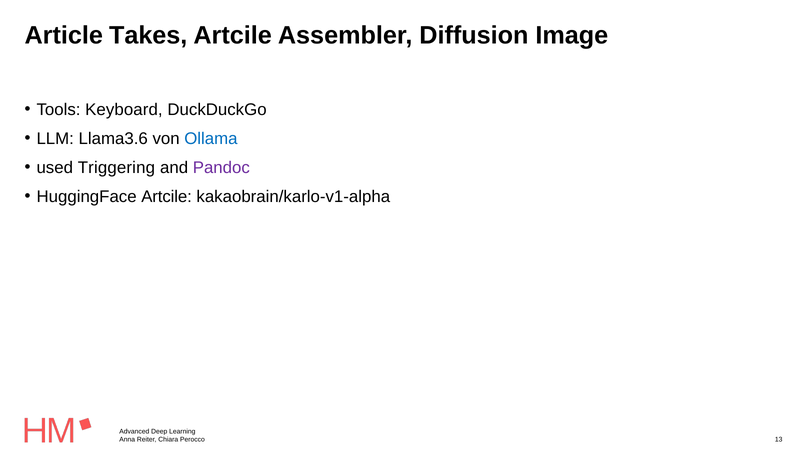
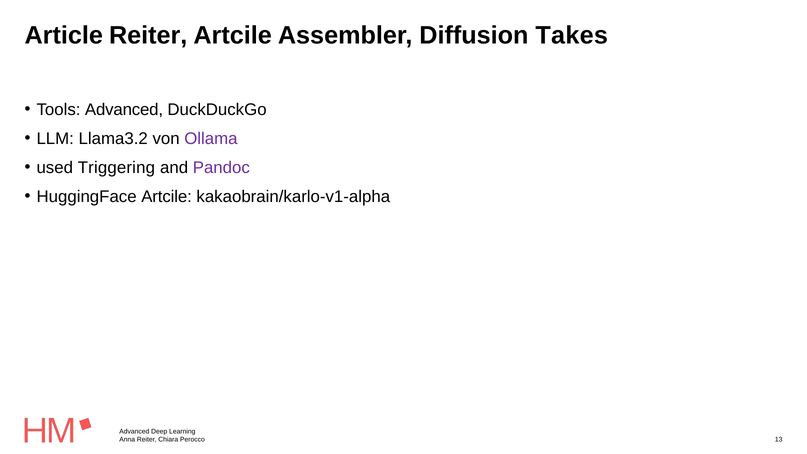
Article Takes: Takes -> Reiter
Image: Image -> Takes
Tools Keyboard: Keyboard -> Advanced
Llama3.6: Llama3.6 -> Llama3.2
Ollama colour: blue -> purple
